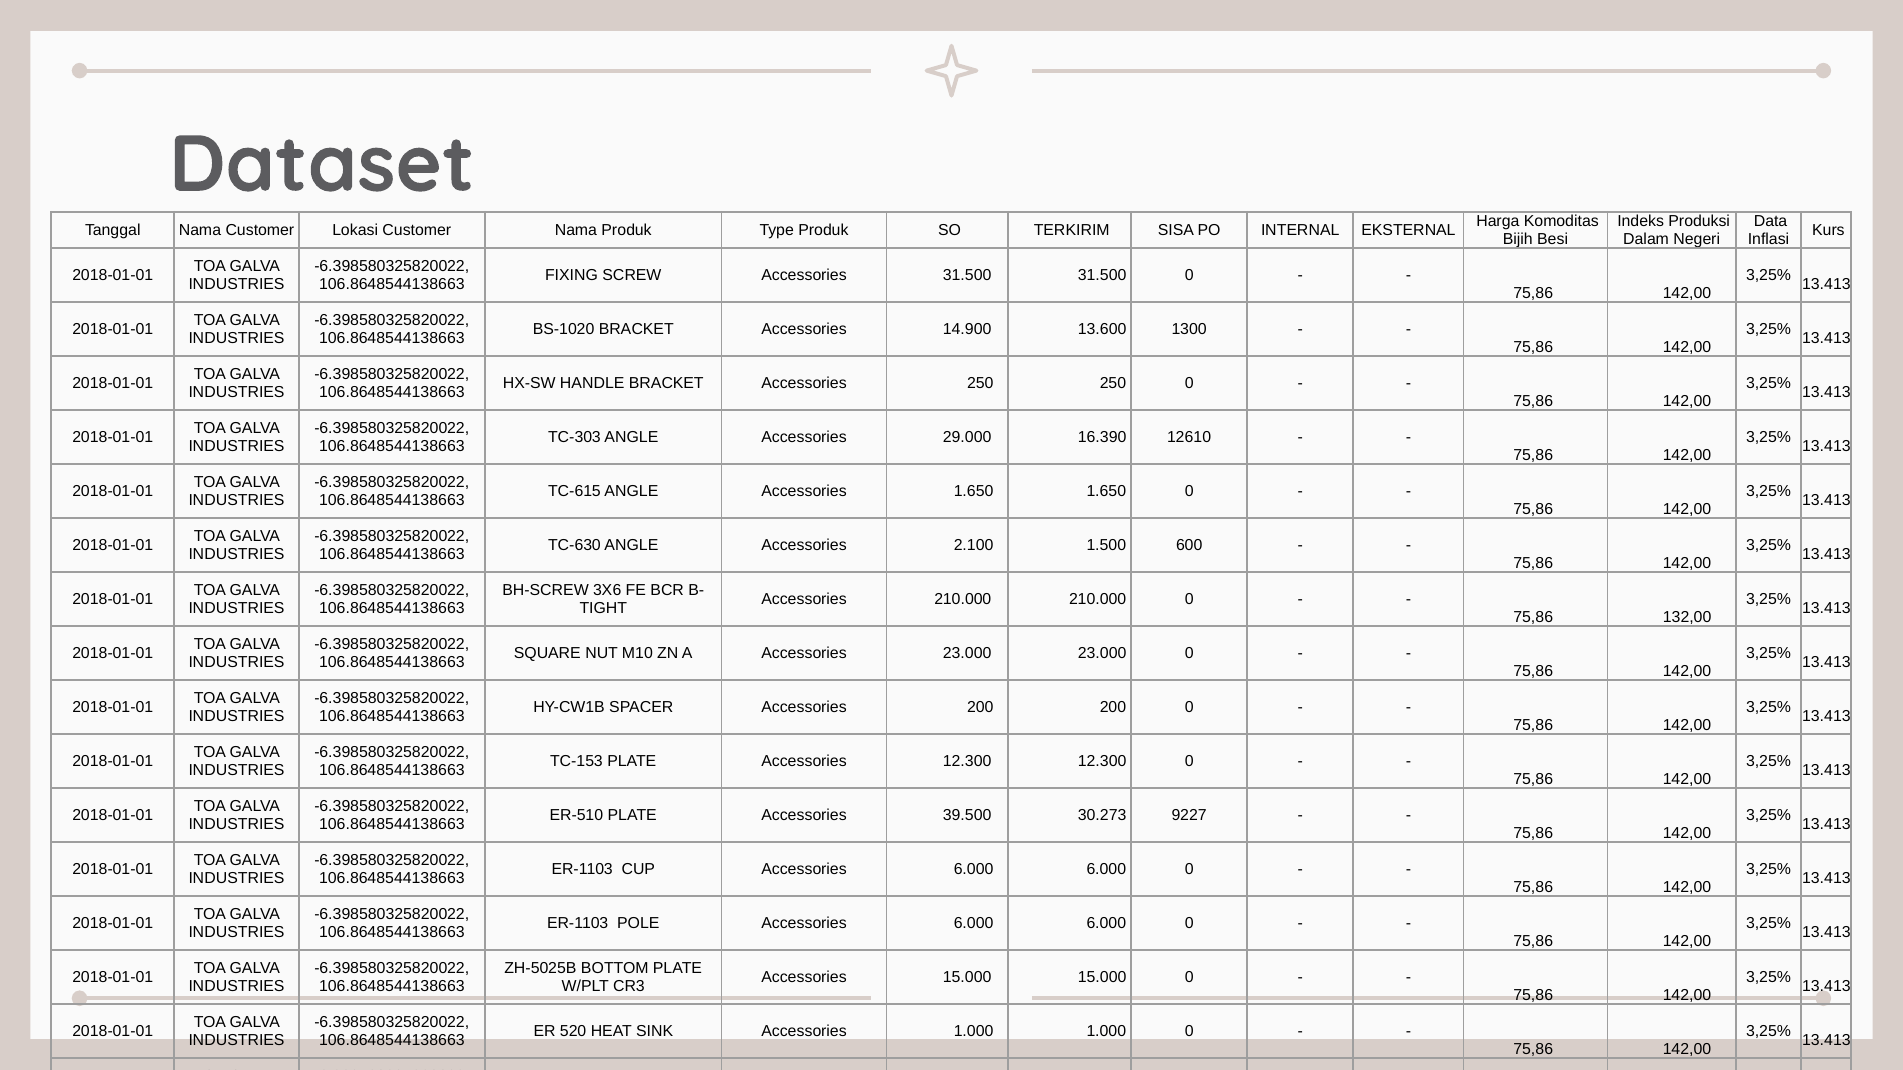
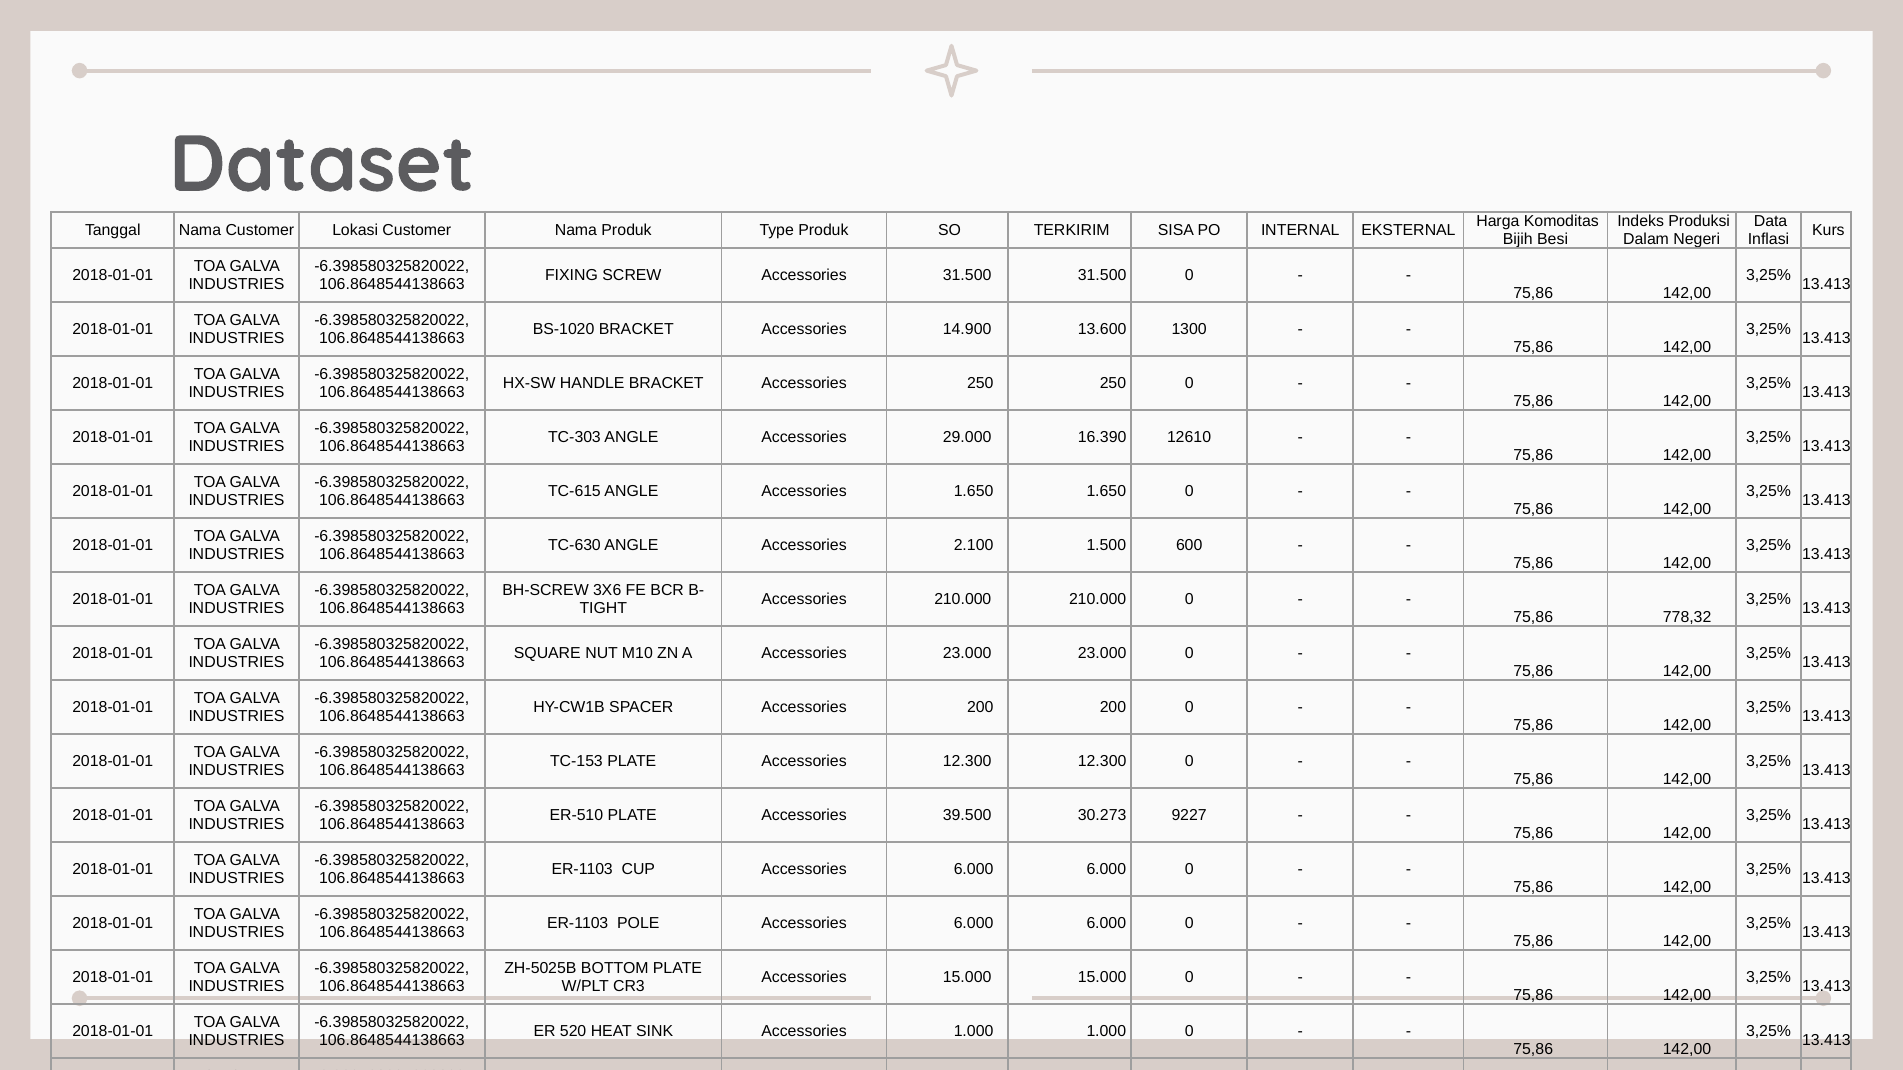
132,00: 132,00 -> 778,32
